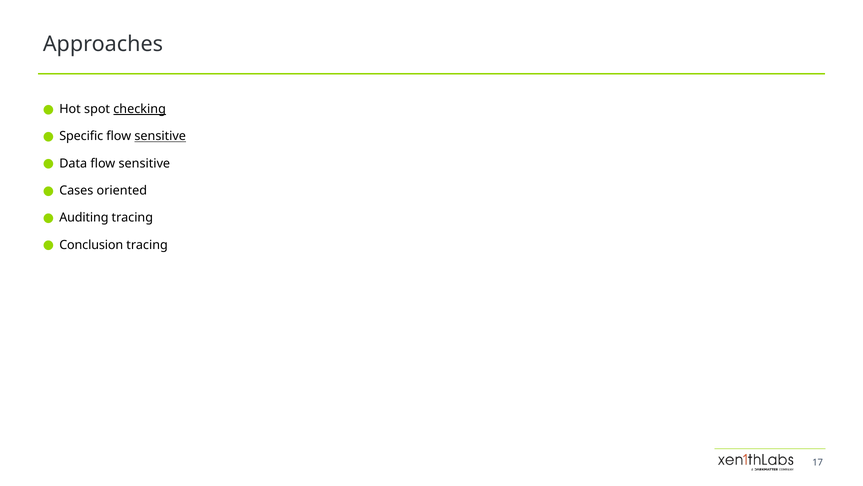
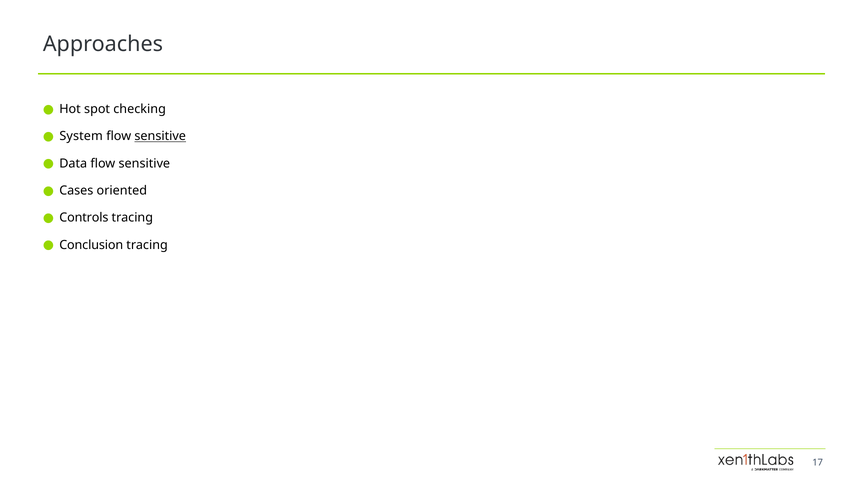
checking underline: present -> none
Specific: Specific -> System
Auditing: Auditing -> Controls
